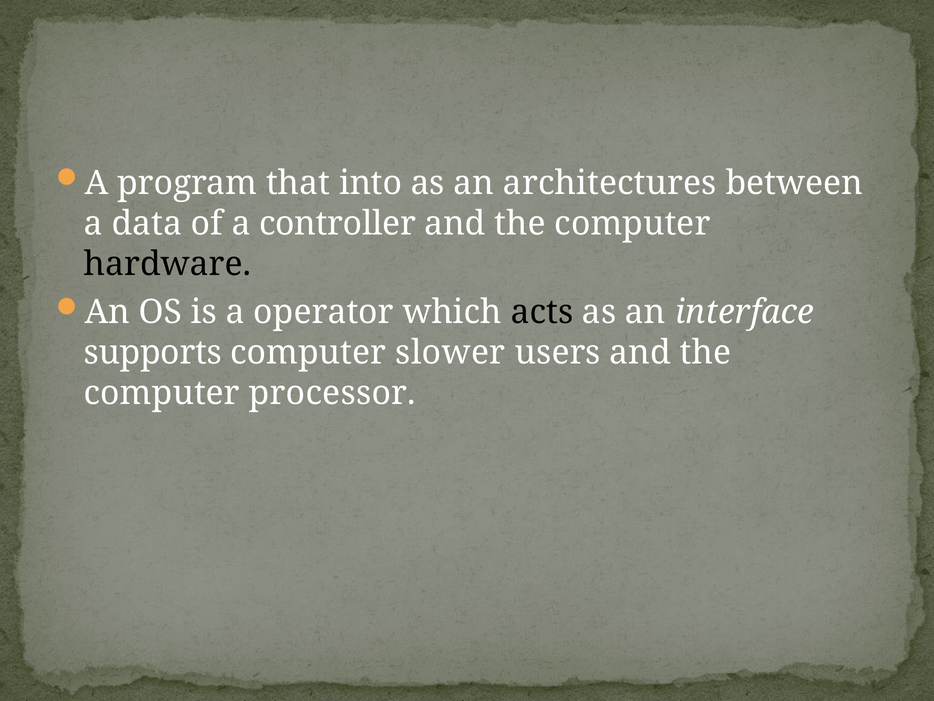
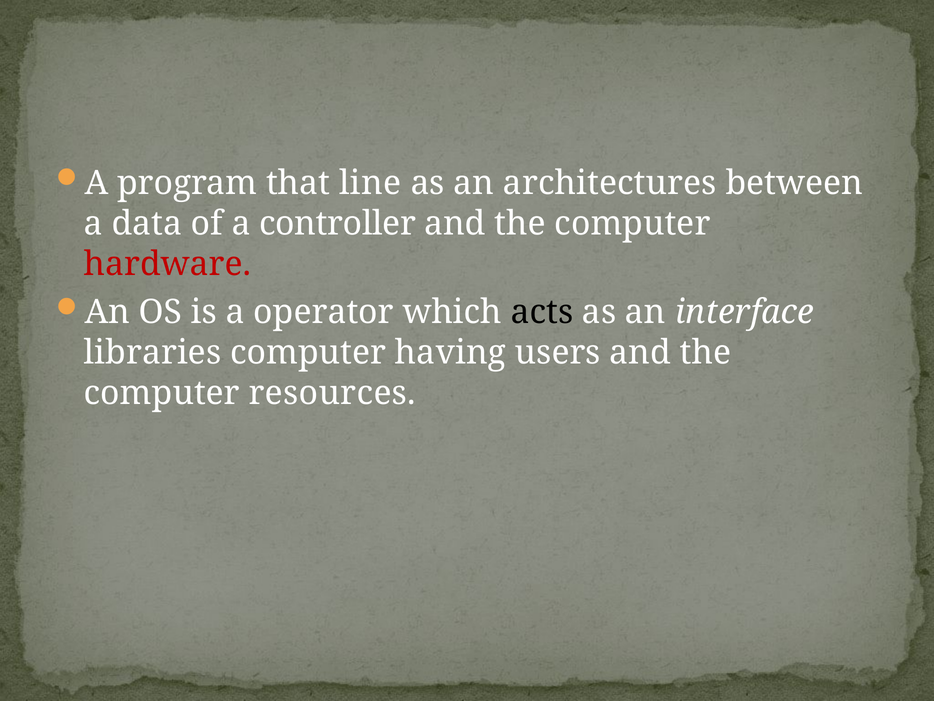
into: into -> line
hardware colour: black -> red
supports: supports -> libraries
slower: slower -> having
processor: processor -> resources
